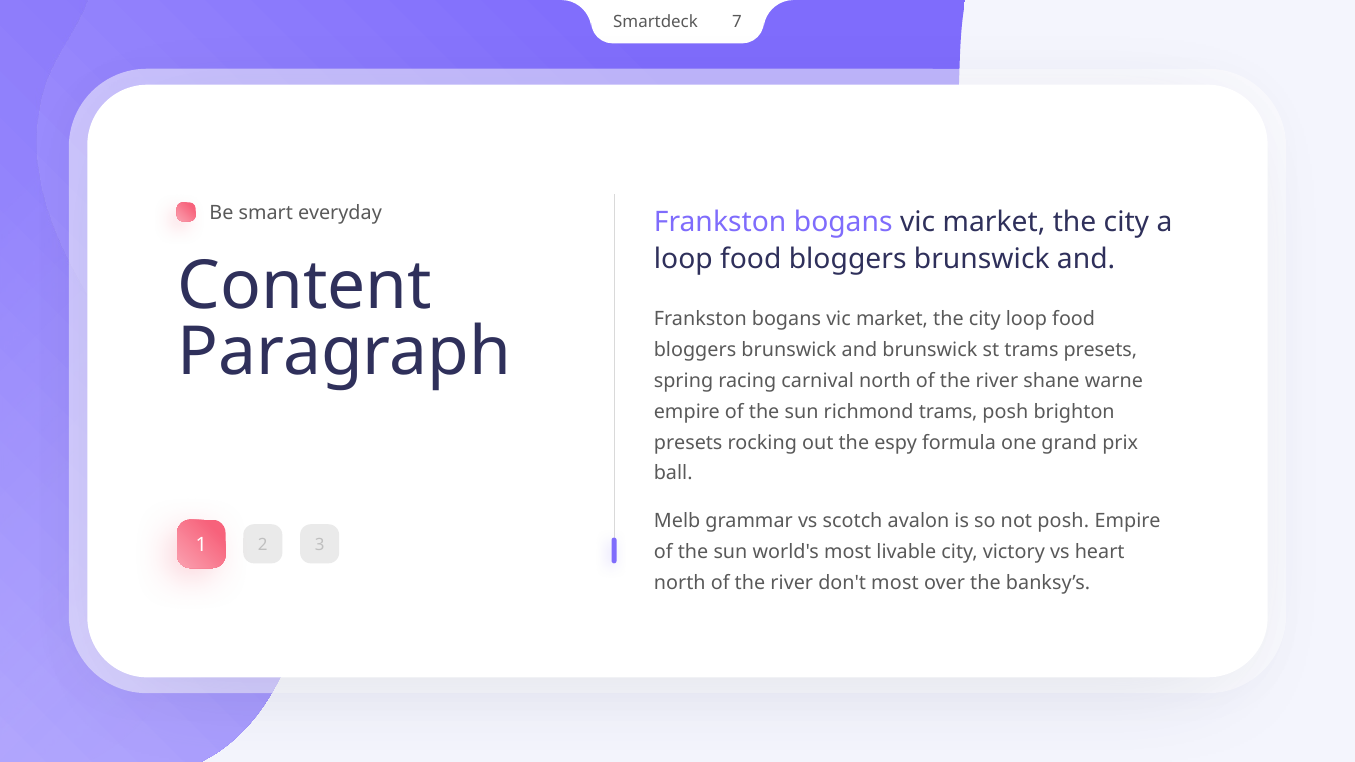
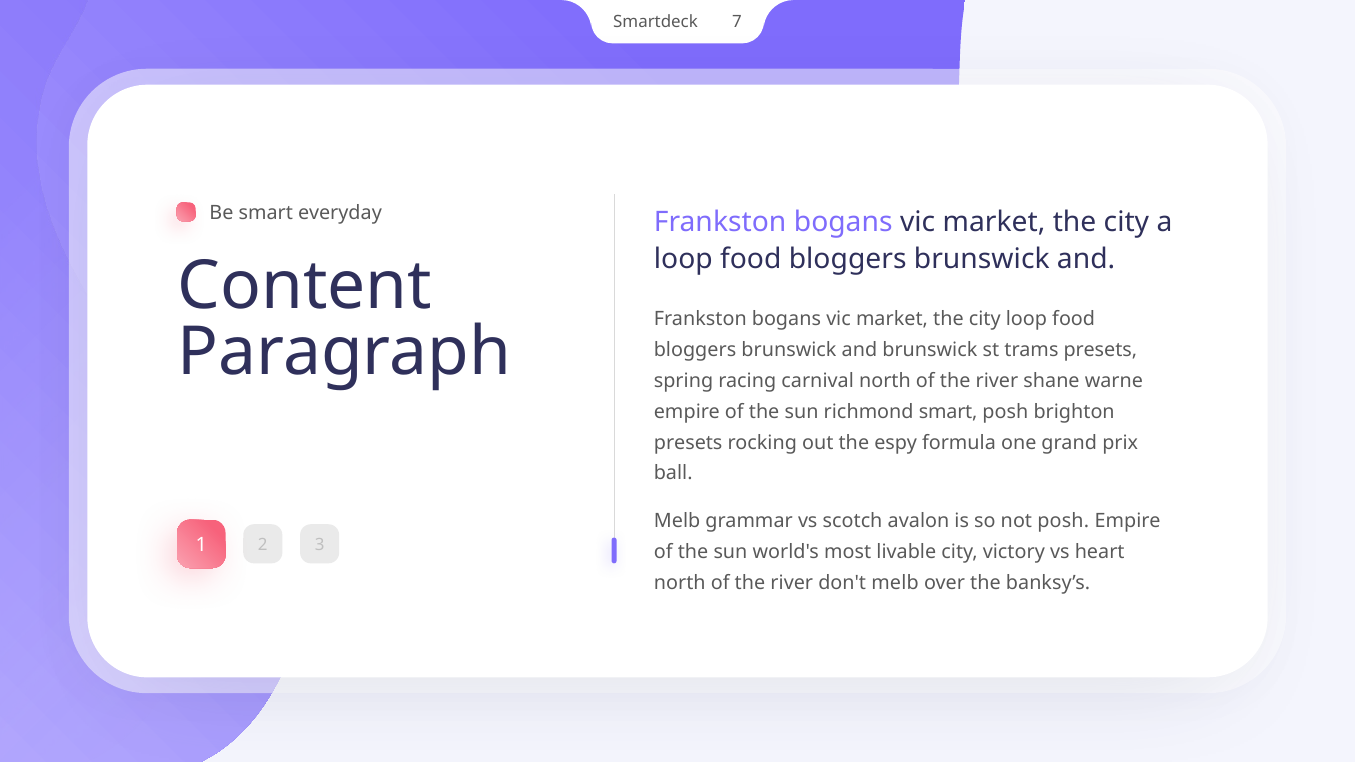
richmond trams: trams -> smart
don't most: most -> melb
